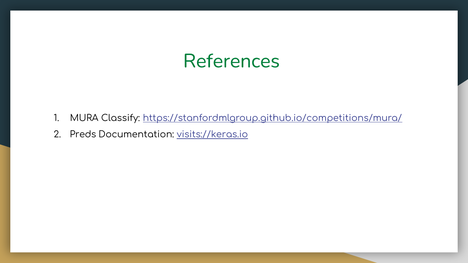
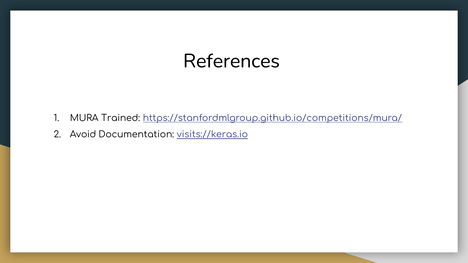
References colour: green -> black
Classify: Classify -> Trained
Preds: Preds -> Avoid
